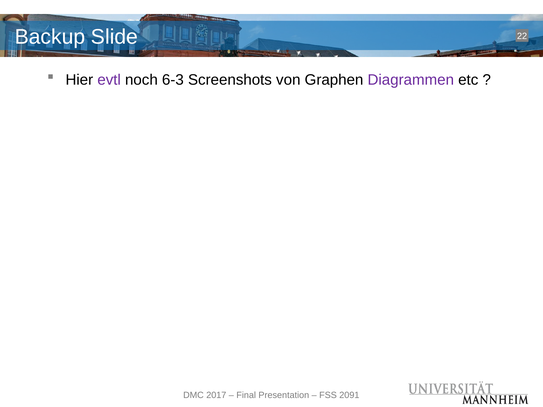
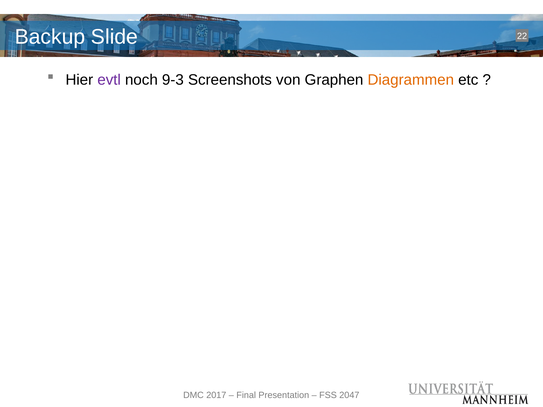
6-3: 6-3 -> 9-3
Diagrammen colour: purple -> orange
2091: 2091 -> 2047
